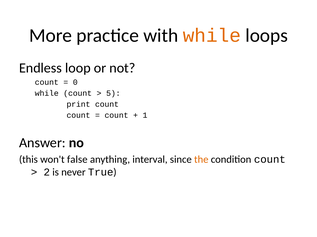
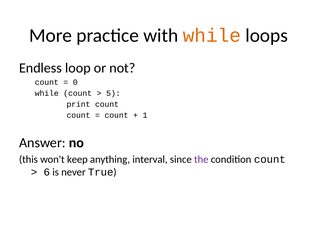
false: false -> keep
the colour: orange -> purple
2: 2 -> 6
